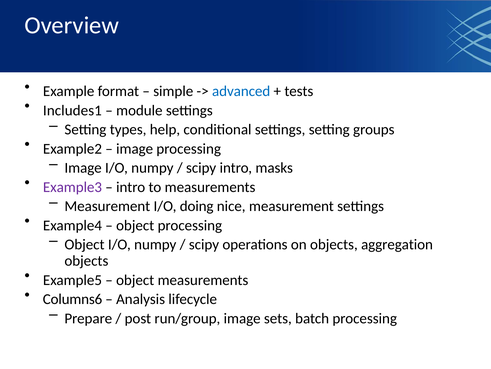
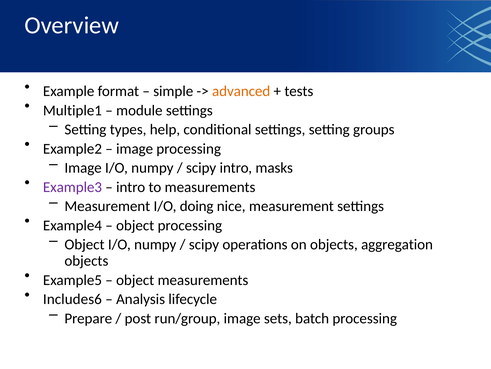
advanced colour: blue -> orange
Includes1: Includes1 -> Multiple1
Columns6: Columns6 -> Includes6
